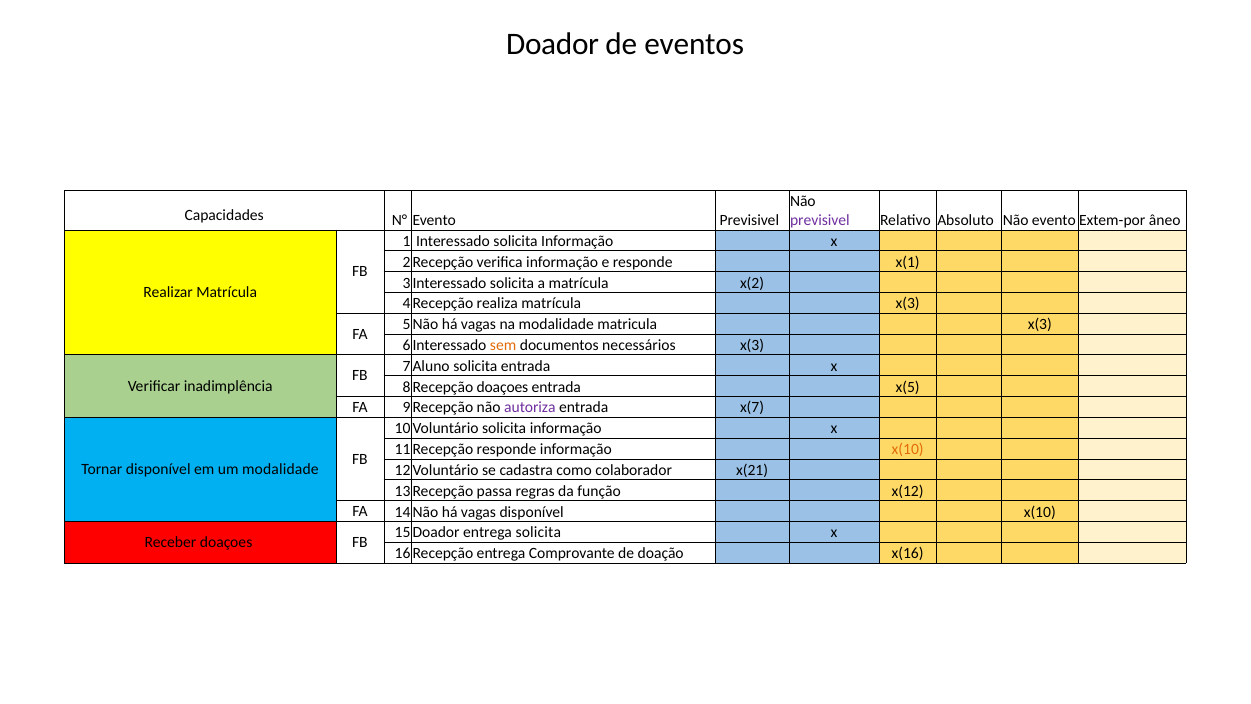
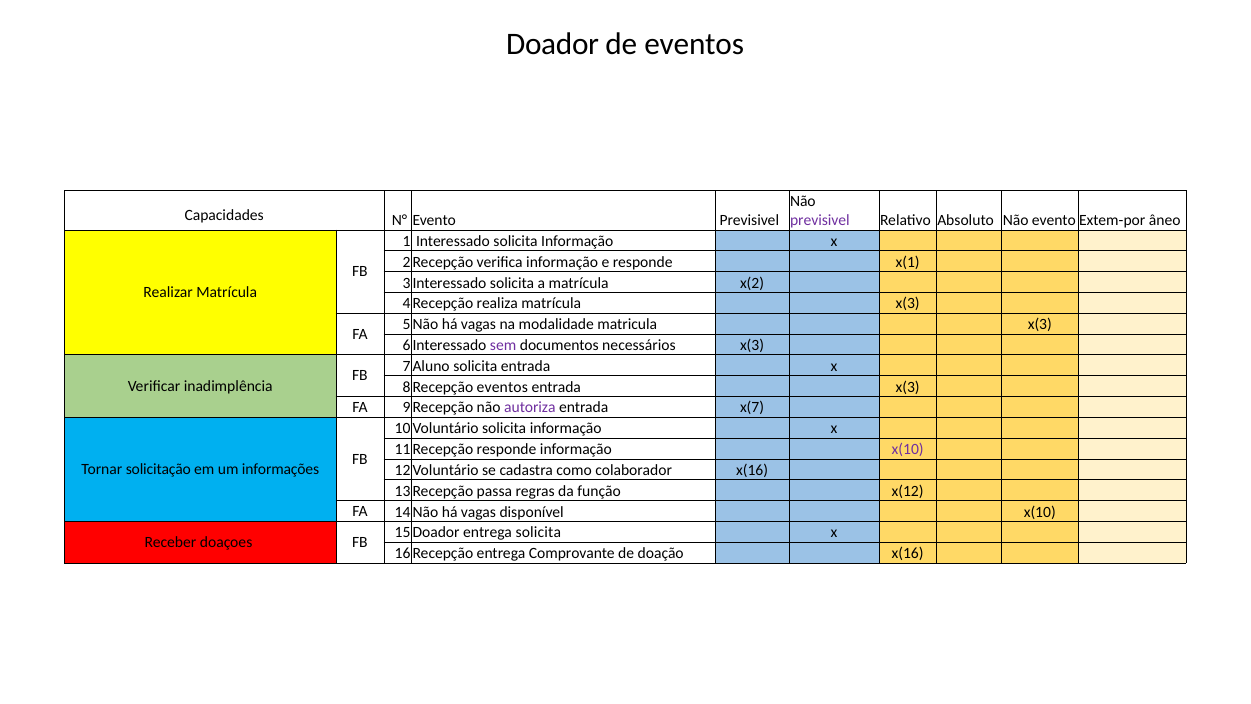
sem colour: orange -> purple
doaçoes at (502, 387): doaçoes -> eventos
entrada x(5: x(5 -> x(3
x(10 at (908, 449) colour: orange -> purple
Tornar disponível: disponível -> solicitação
um modalidade: modalidade -> informações
colaborador x(21: x(21 -> x(16
